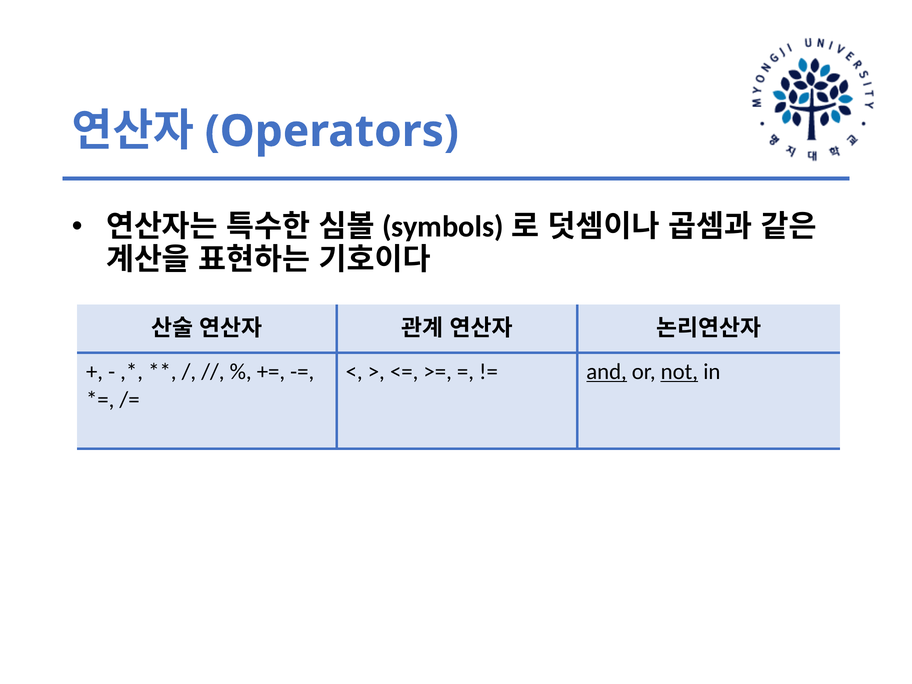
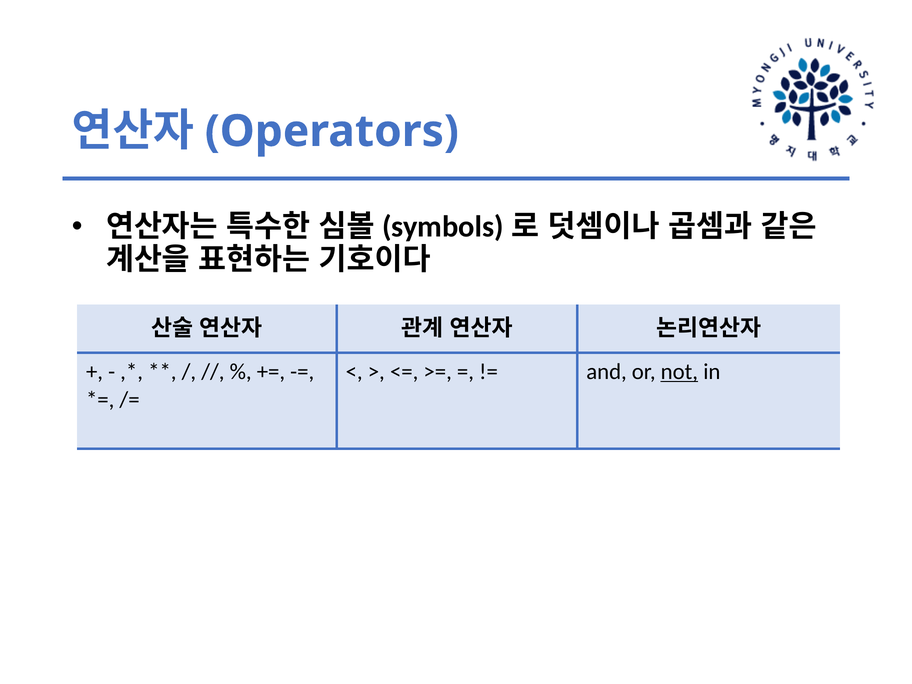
and underline: present -> none
